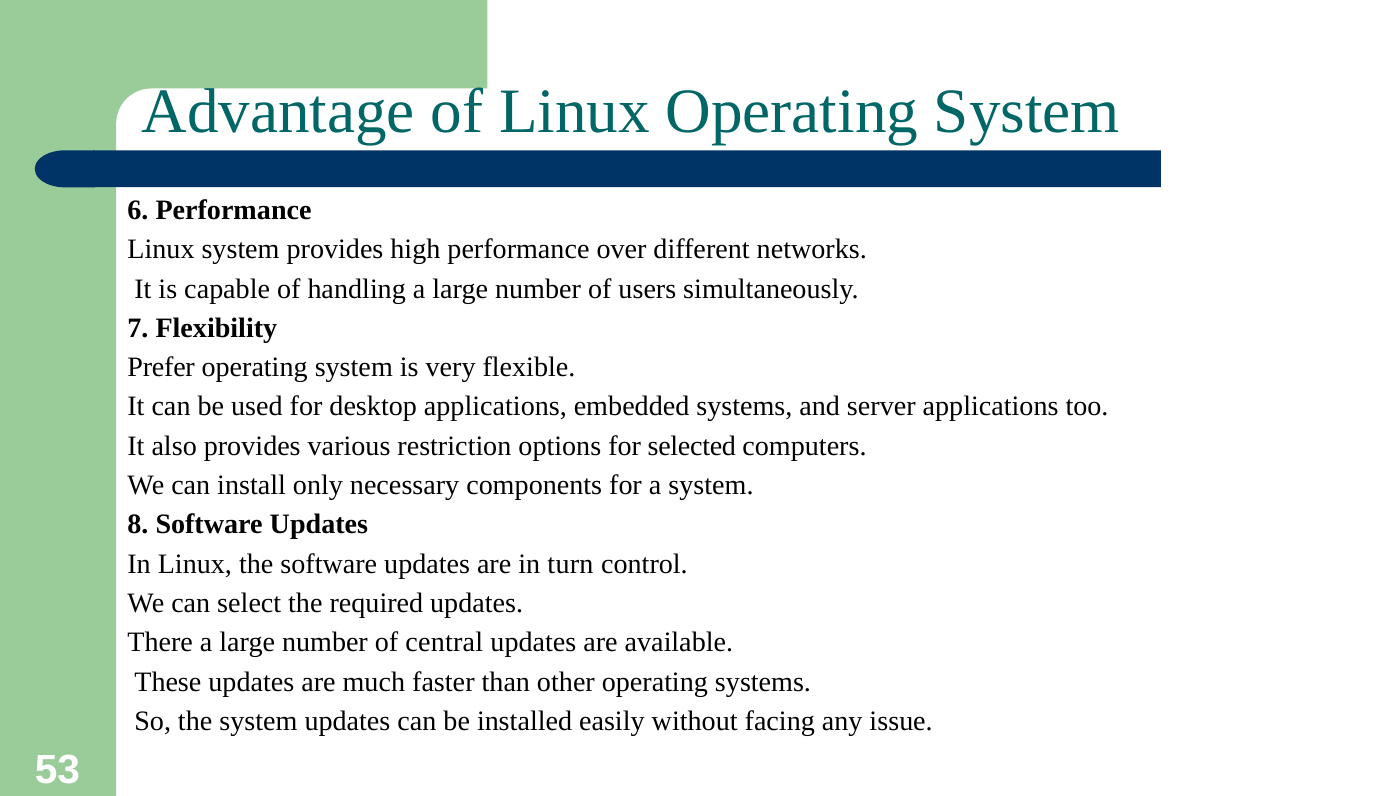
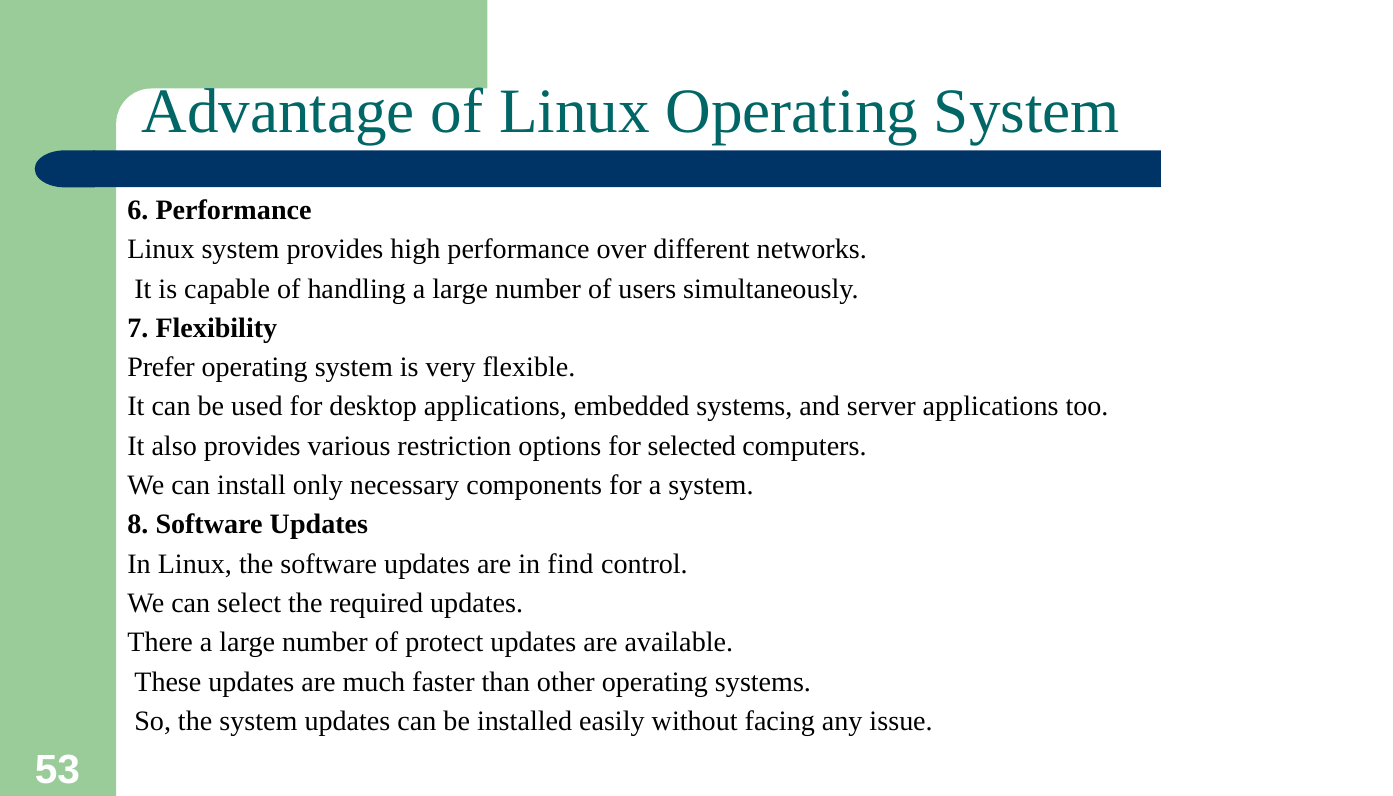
turn: turn -> find
central: central -> protect
